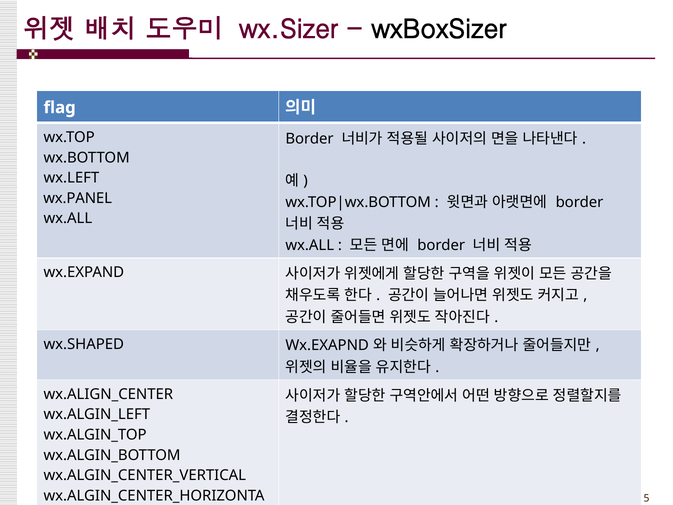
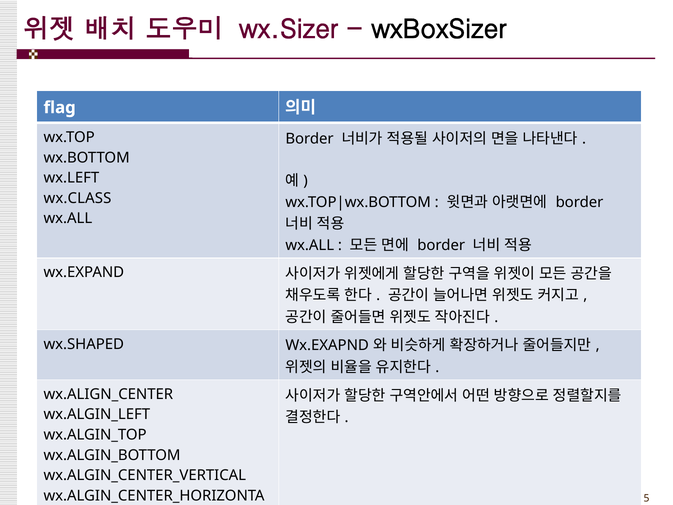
wx.PANEL: wx.PANEL -> wx.CLASS
